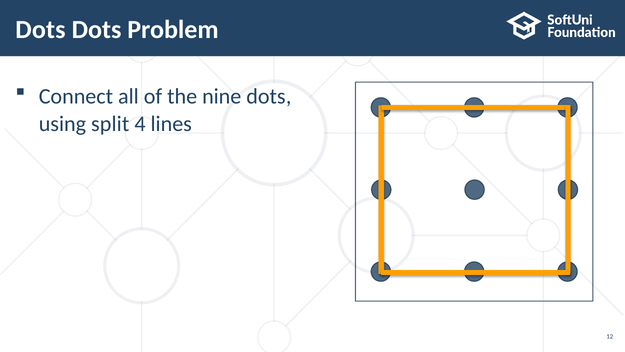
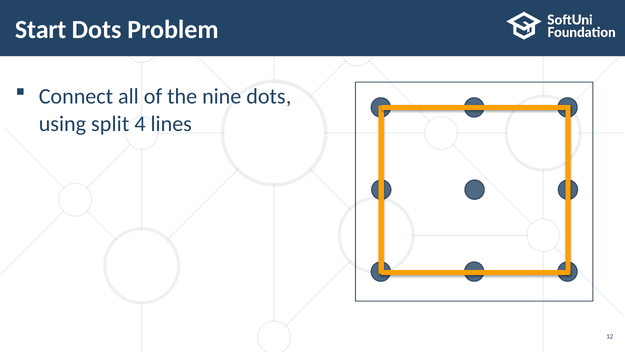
Dots at (40, 30): Dots -> Start
